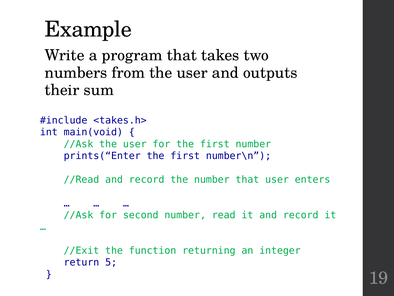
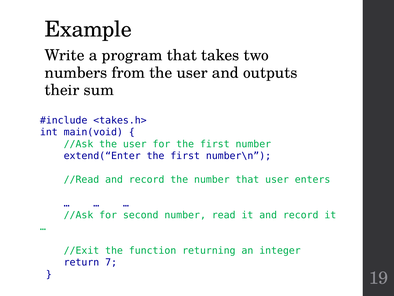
prints(“Enter: prints(“Enter -> extend(“Enter
5: 5 -> 7
